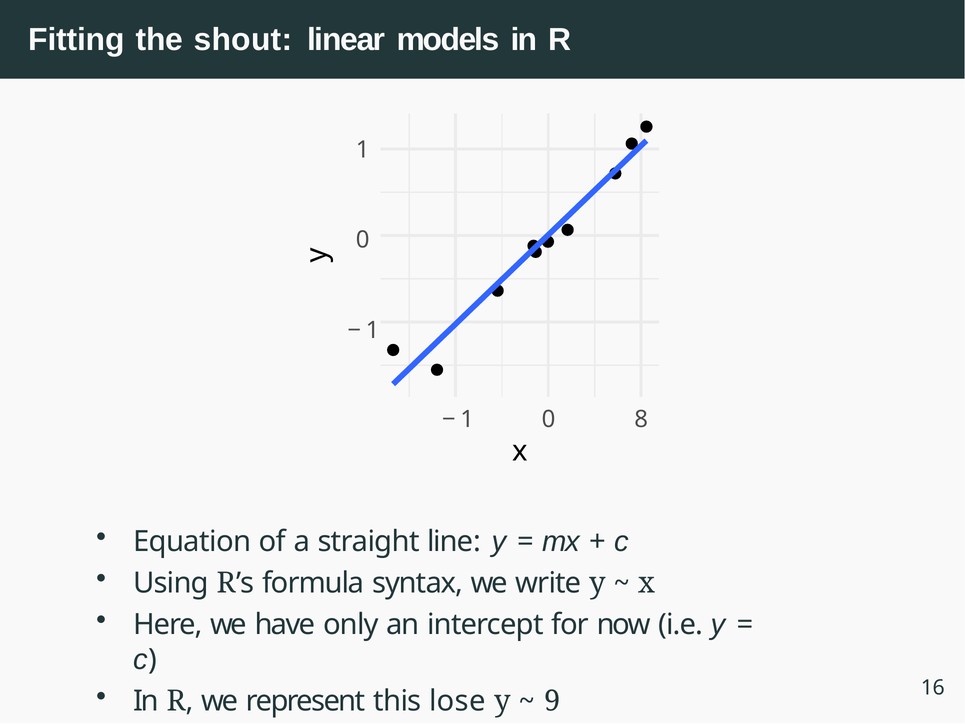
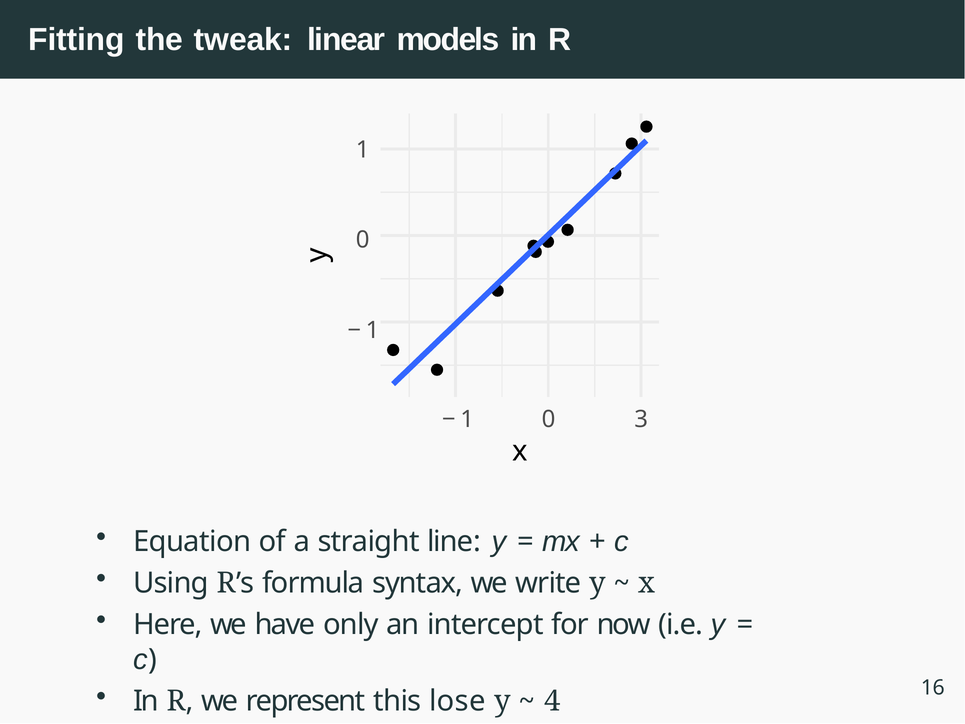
shout: shout -> tweak
8: 8 -> 3
9: 9 -> 4
